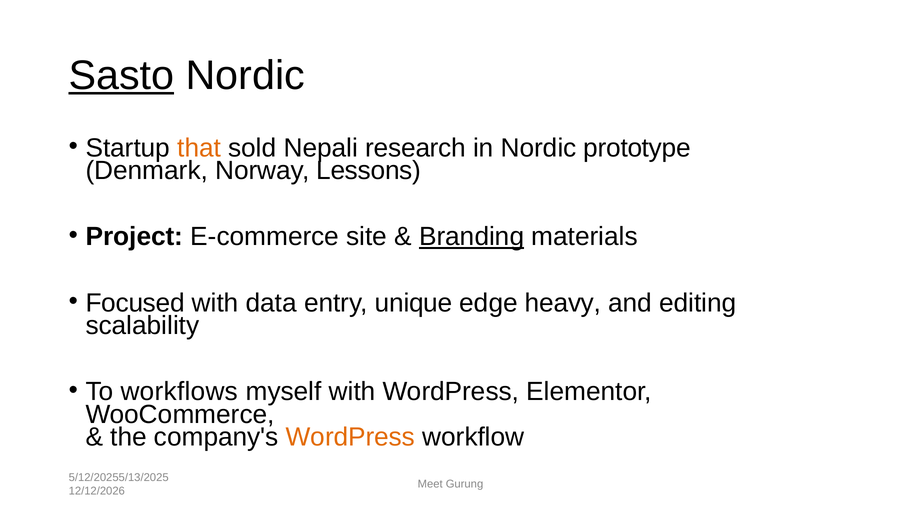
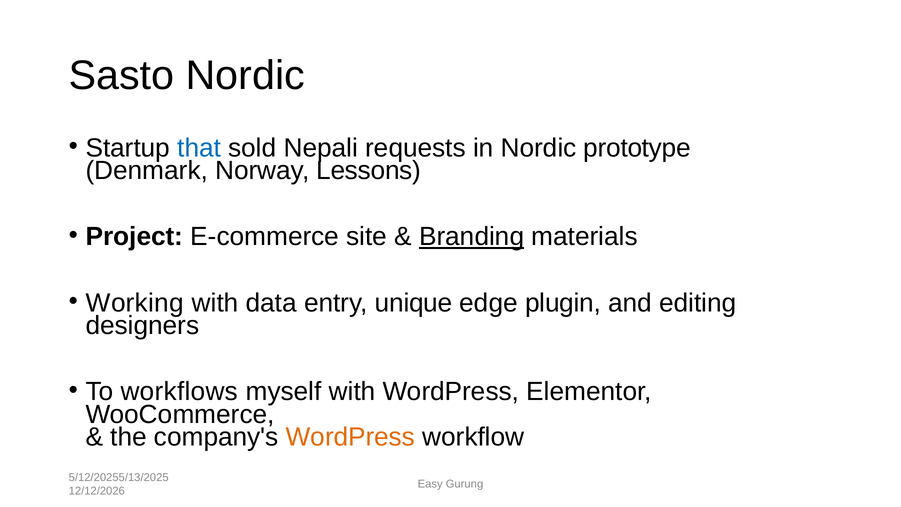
Sasto underline: present -> none
that colour: orange -> blue
research: research -> requests
Focused: Focused -> Working
heavy: heavy -> plugin
scalability: scalability -> designers
Meet: Meet -> Easy
